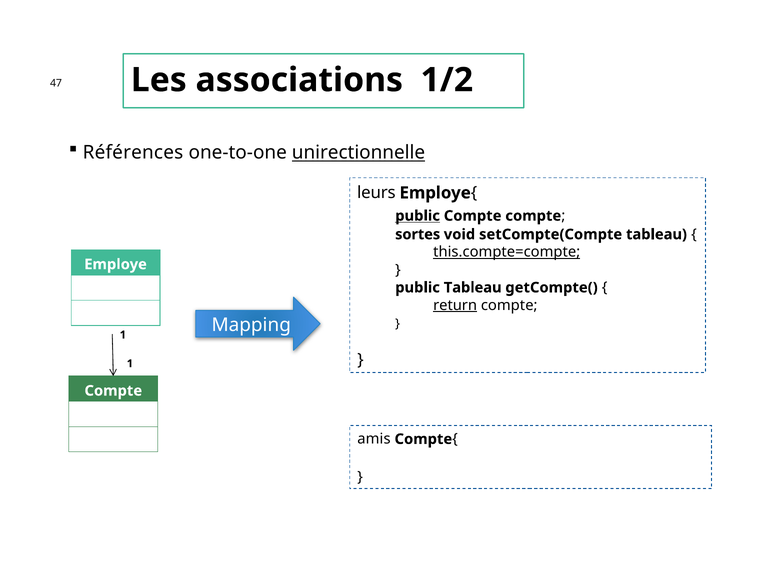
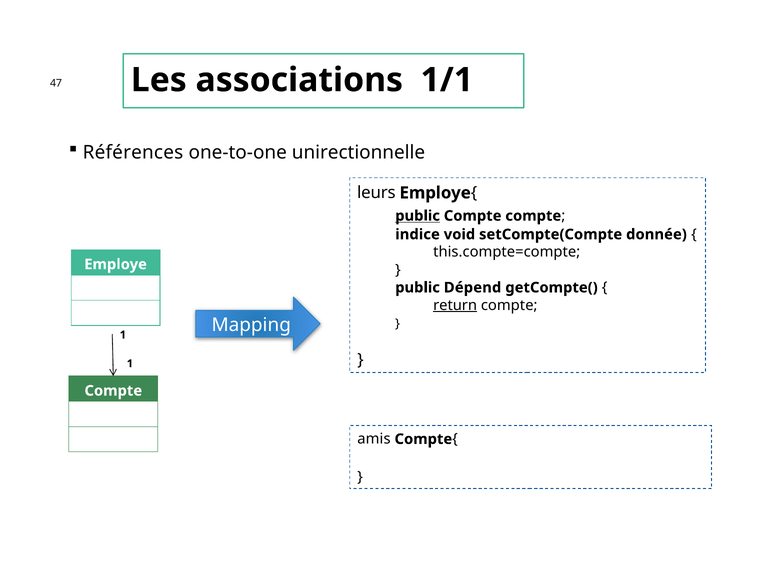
1/2: 1/2 -> 1/1
unirectionnelle underline: present -> none
sortes: sortes -> indice
setCompte(Compte tableau: tableau -> donnée
this.compte=compte underline: present -> none
public Tableau: Tableau -> Dépend
